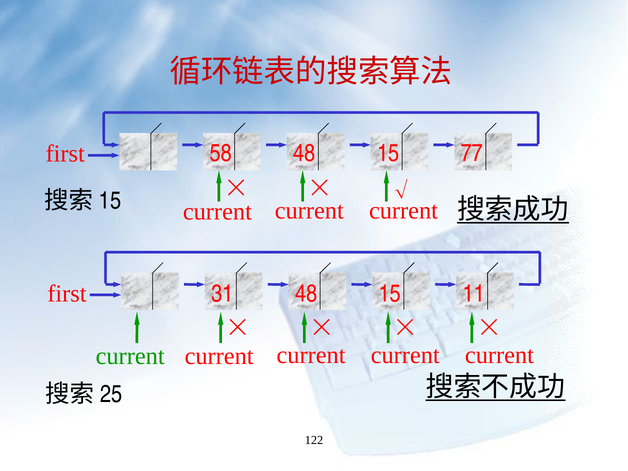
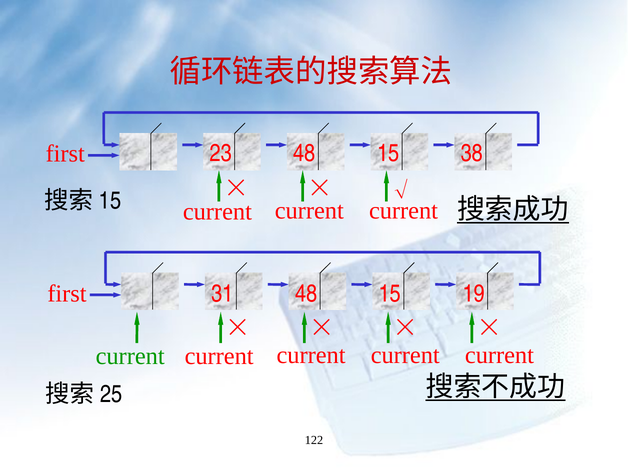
58: 58 -> 23
77: 77 -> 38
11: 11 -> 19
